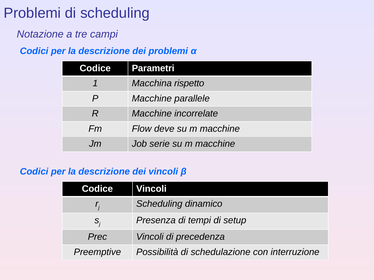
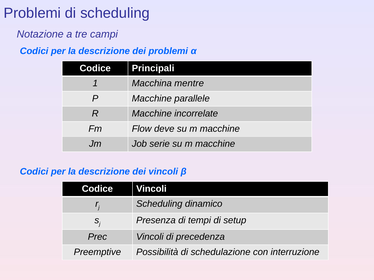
Parametri: Parametri -> Principali
rispetto: rispetto -> mentre
